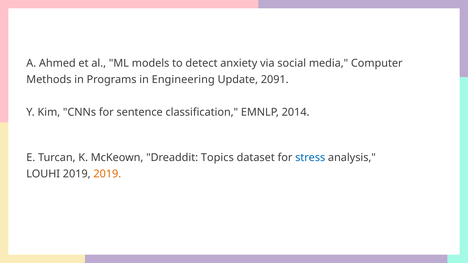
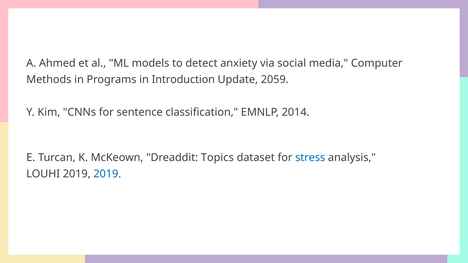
Engineering: Engineering -> Introduction
2091: 2091 -> 2059
2019 at (107, 174) colour: orange -> blue
